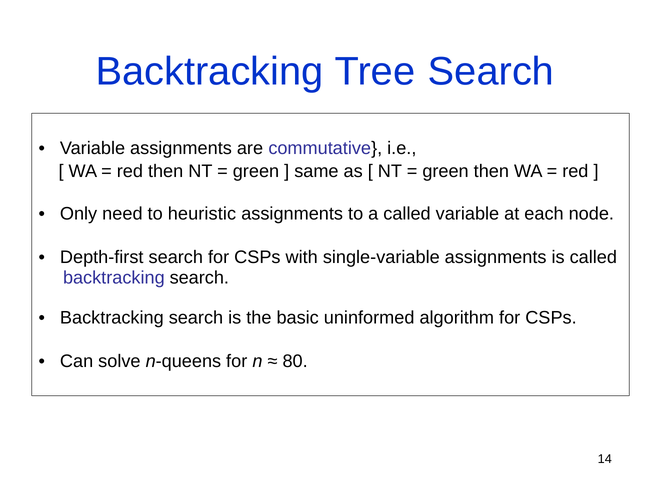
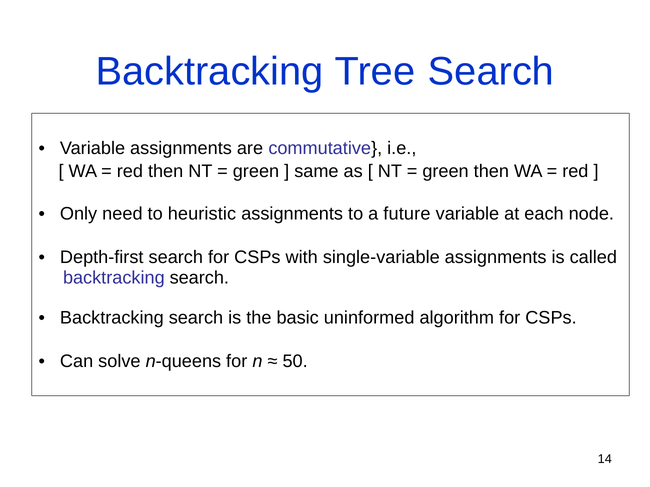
a called: called -> future
80: 80 -> 50
